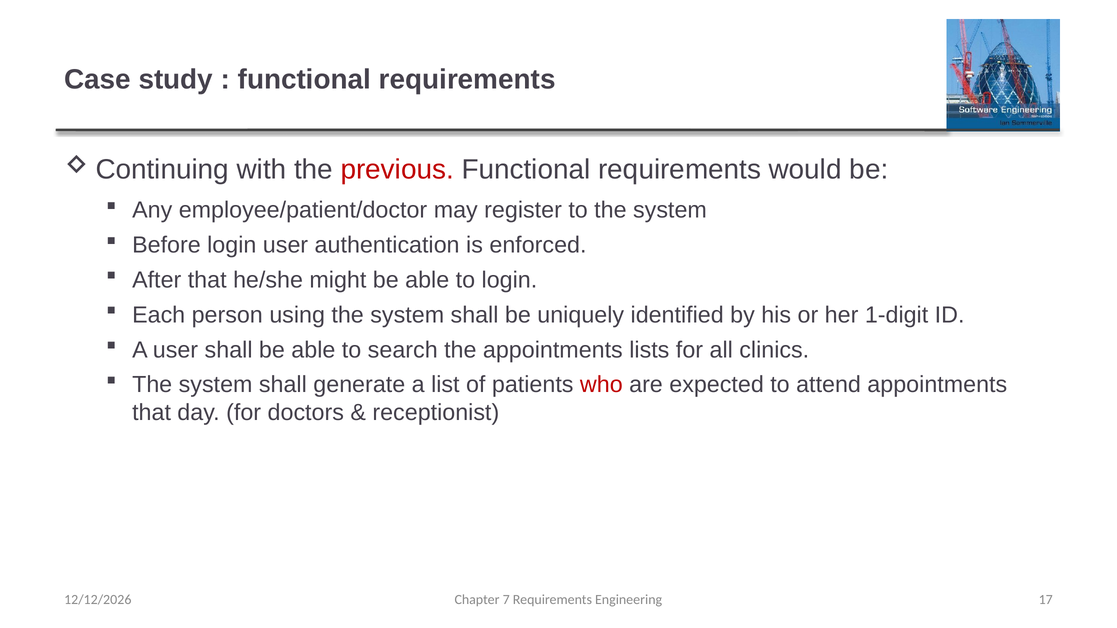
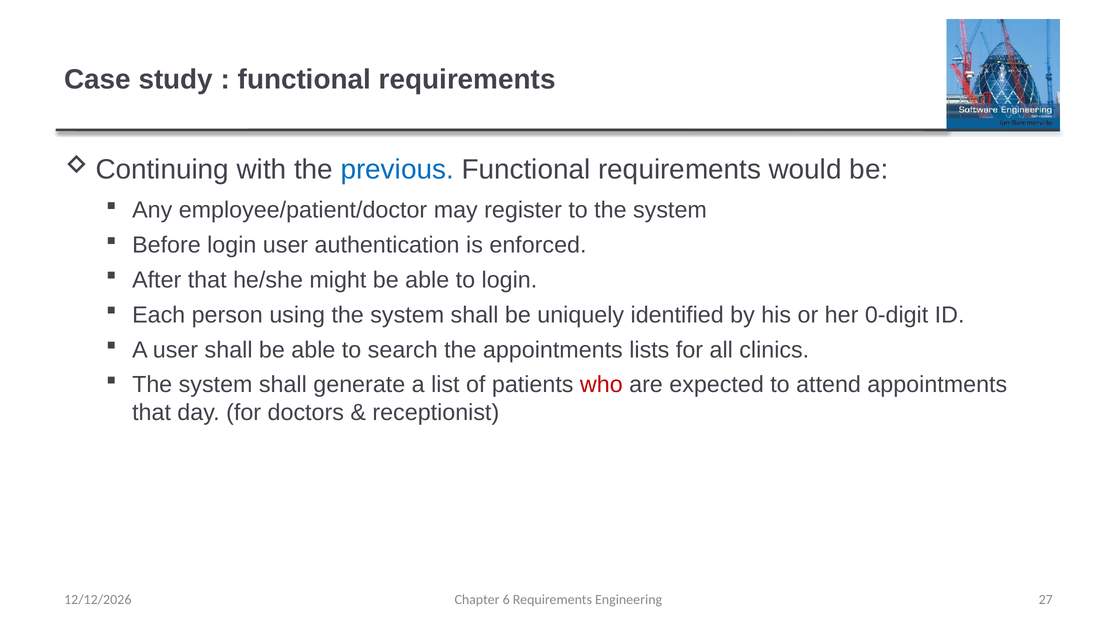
previous colour: red -> blue
1-digit: 1-digit -> 0-digit
7: 7 -> 6
17: 17 -> 27
